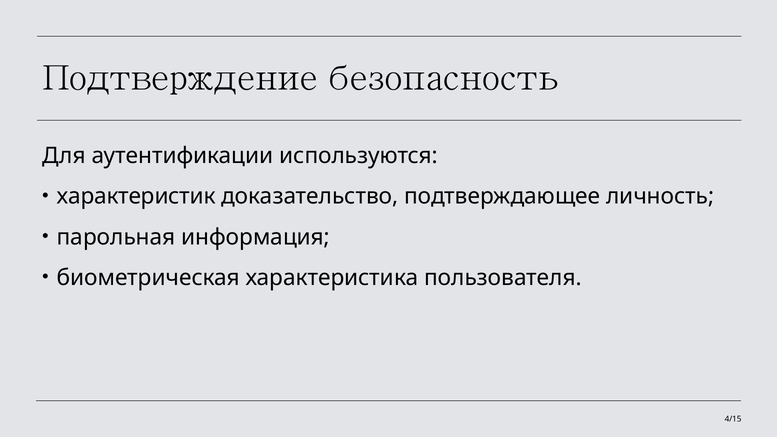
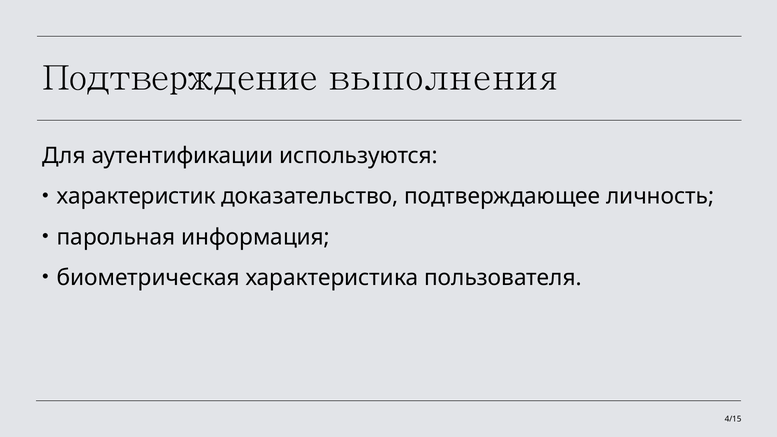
безопасность: безопасность -> выполнения
